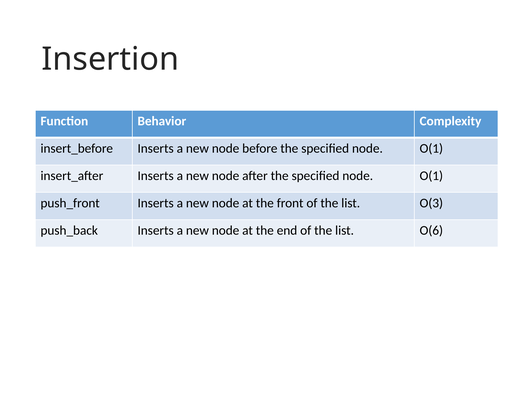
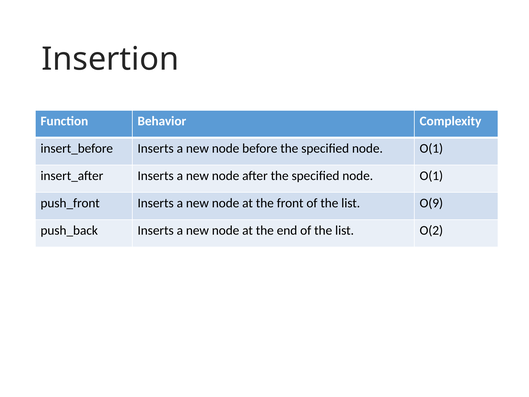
O(3: O(3 -> O(9
O(6: O(6 -> O(2
